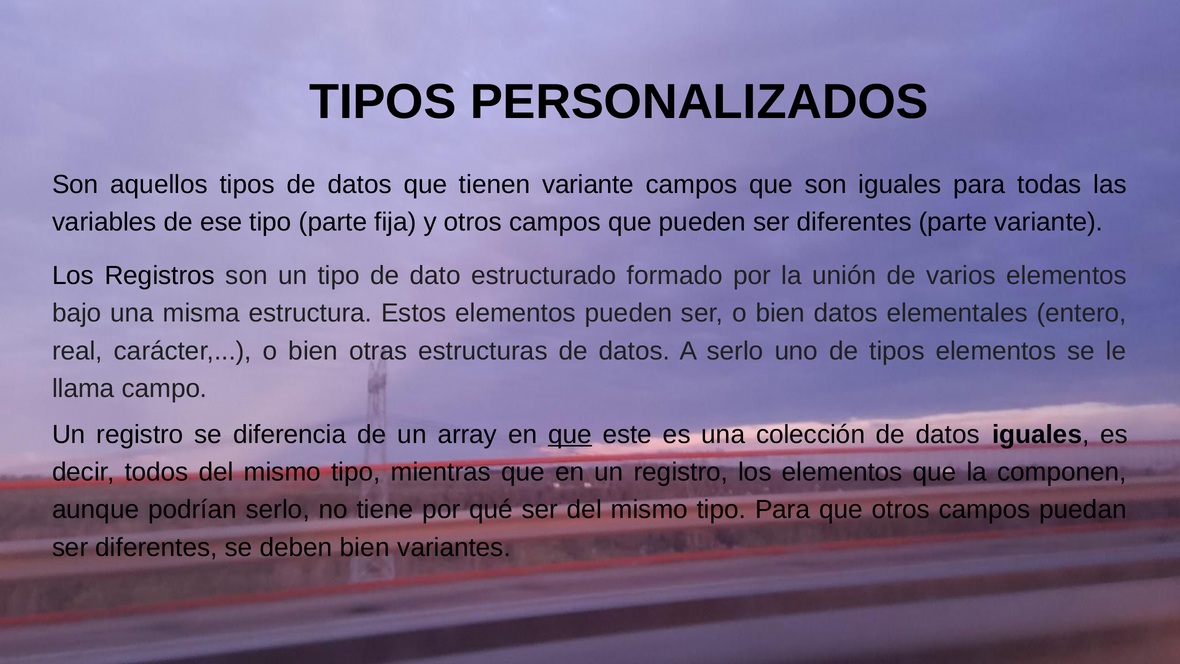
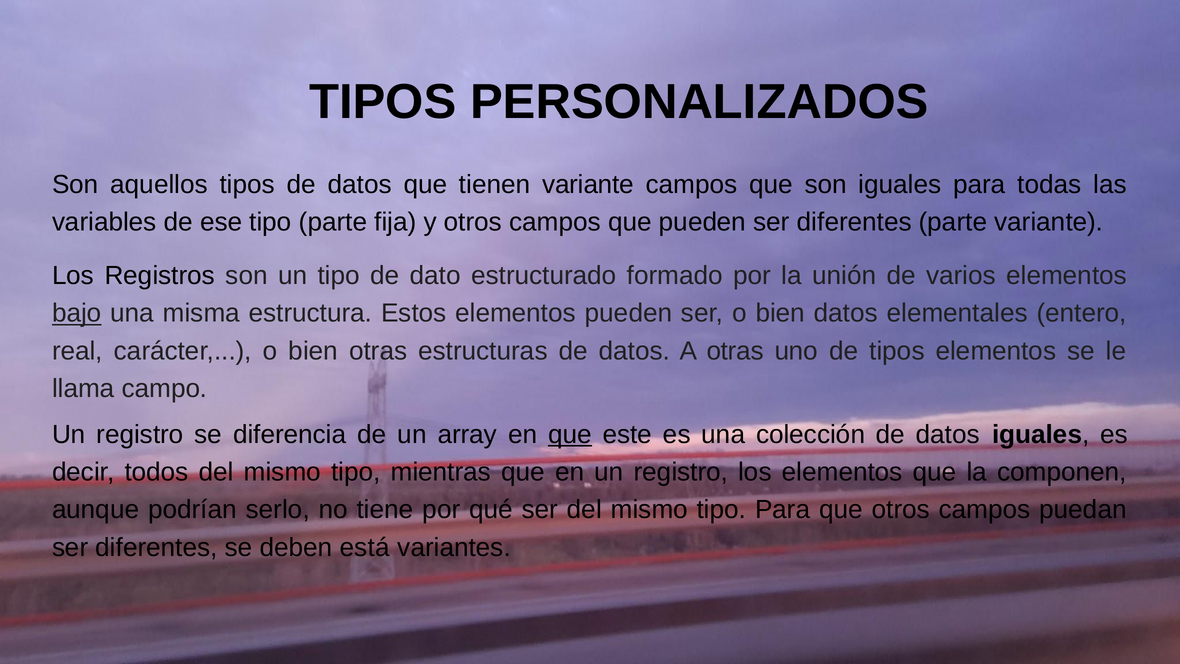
bajo underline: none -> present
A serlo: serlo -> otras
deben bien: bien -> está
